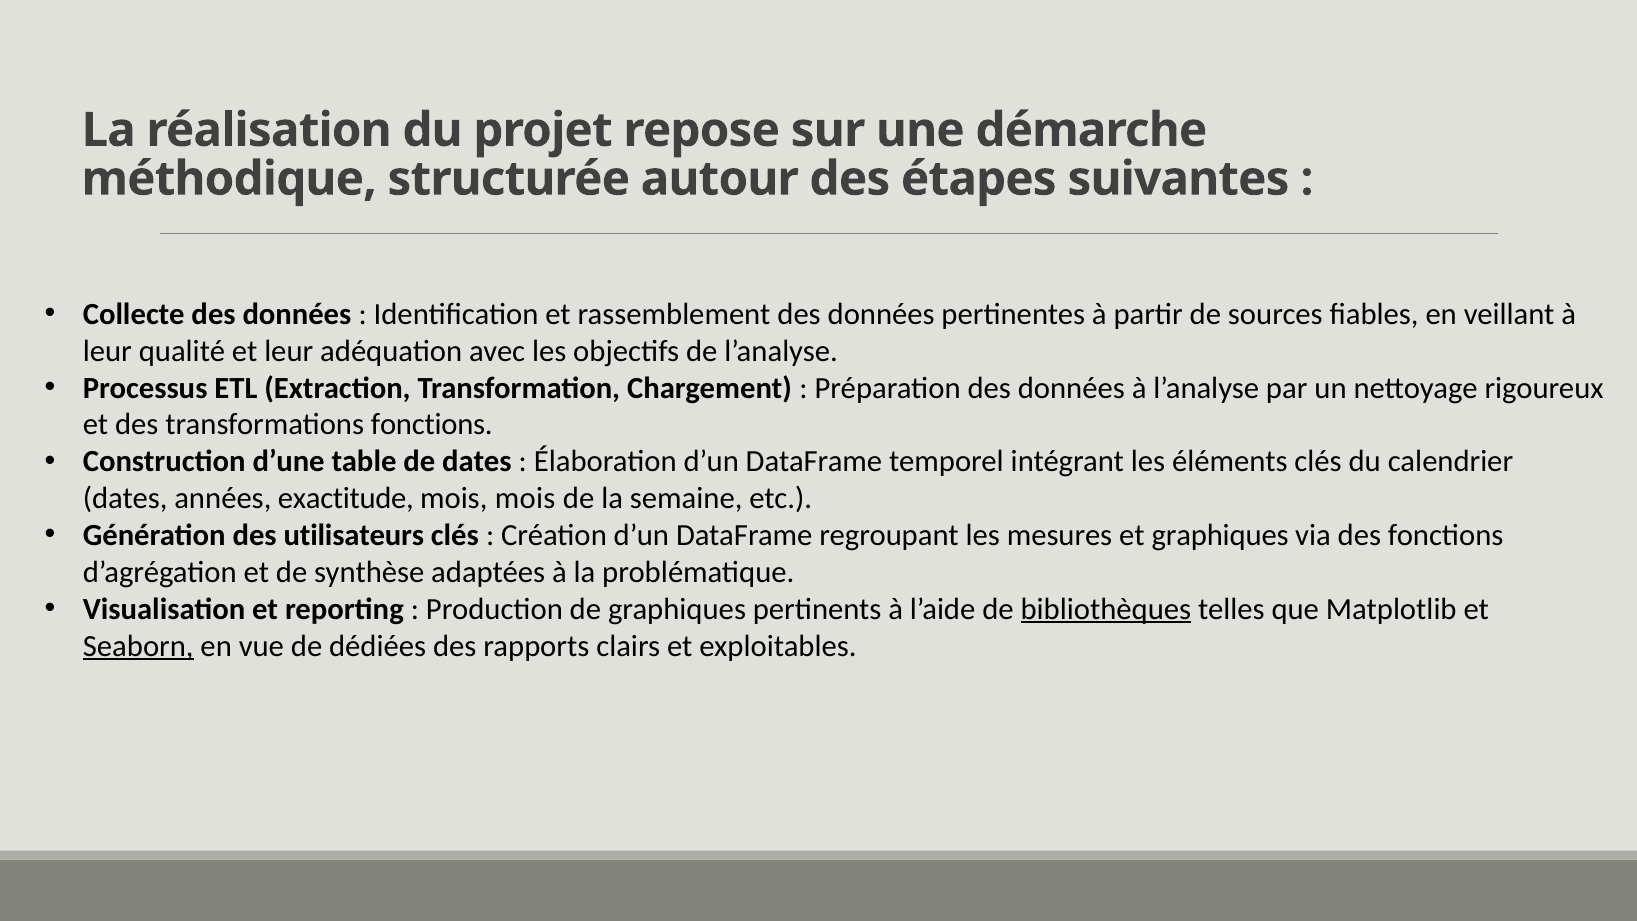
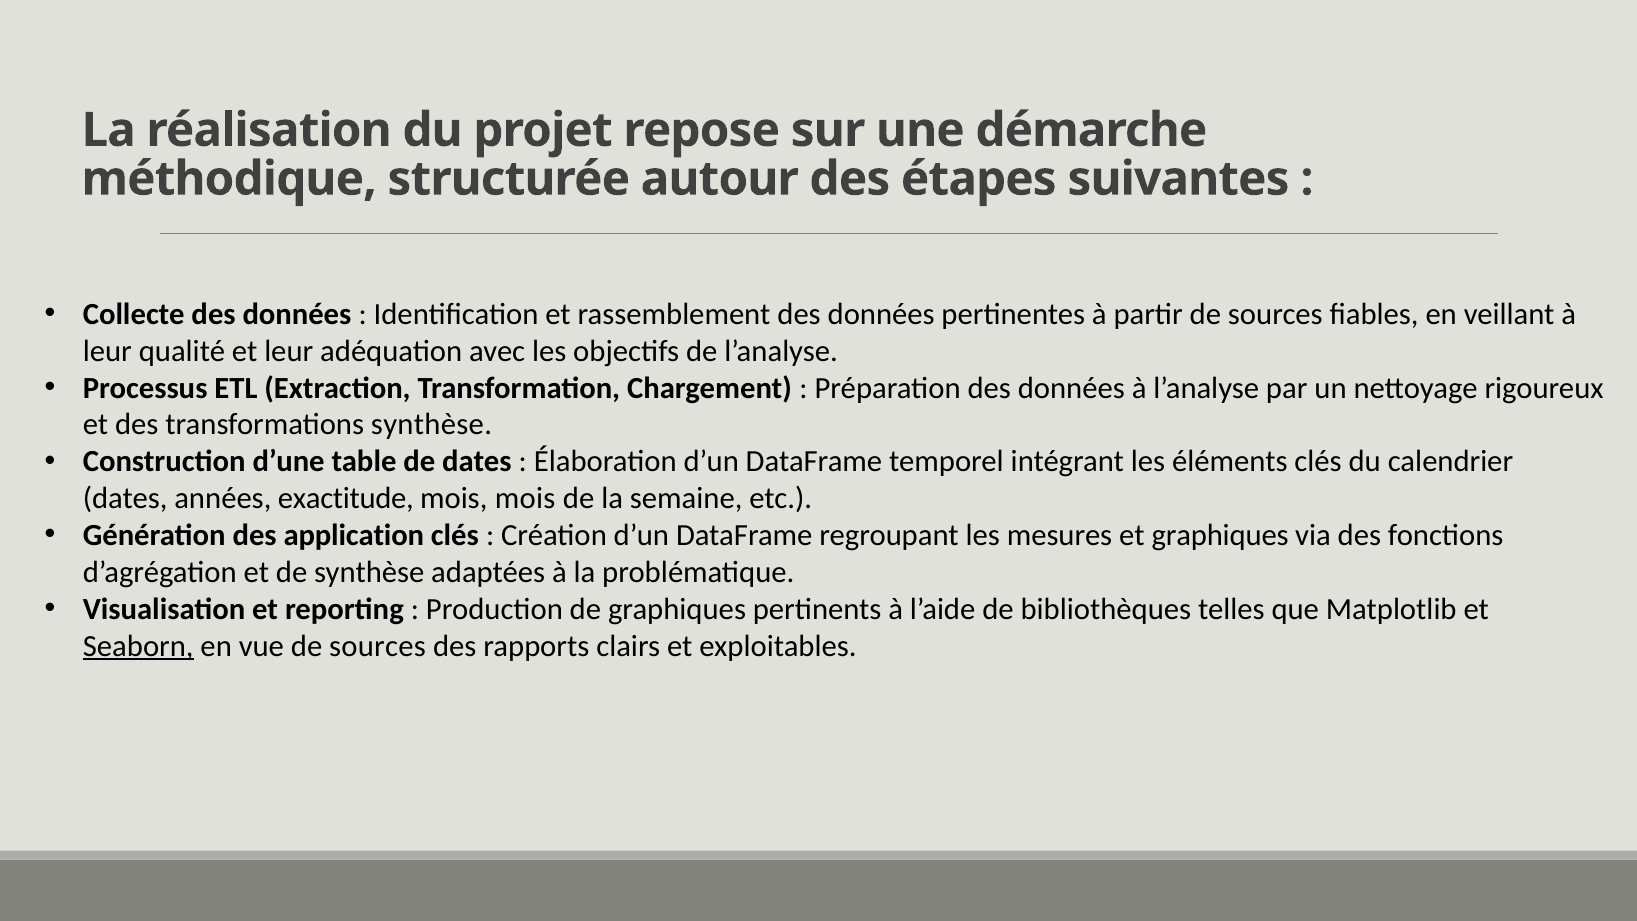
transformations fonctions: fonctions -> synthèse
utilisateurs: utilisateurs -> application
bibliothèques underline: present -> none
vue de dédiées: dédiées -> sources
